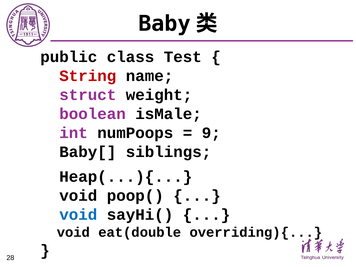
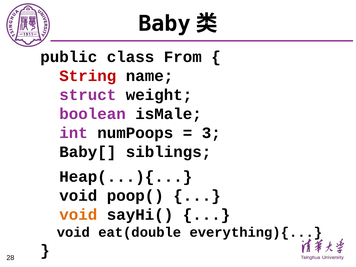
Test: Test -> From
9: 9 -> 3
void at (78, 215) colour: blue -> orange
overriding){: overriding){ -> everything){
